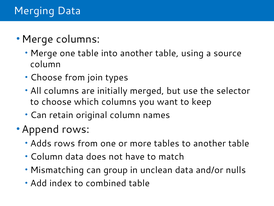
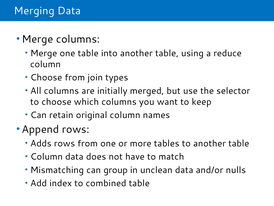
source: source -> reduce
